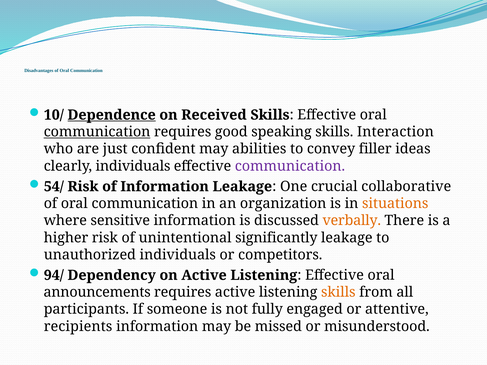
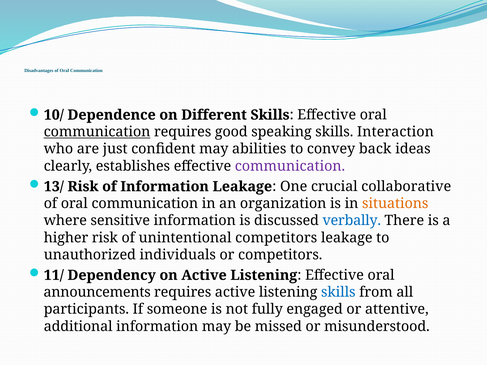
Dependence underline: present -> none
Received: Received -> Different
filler: filler -> back
clearly individuals: individuals -> establishes
54/: 54/ -> 13/
verbally colour: orange -> blue
unintentional significantly: significantly -> competitors
94/: 94/ -> 11/
skills at (338, 292) colour: orange -> blue
recipients: recipients -> additional
